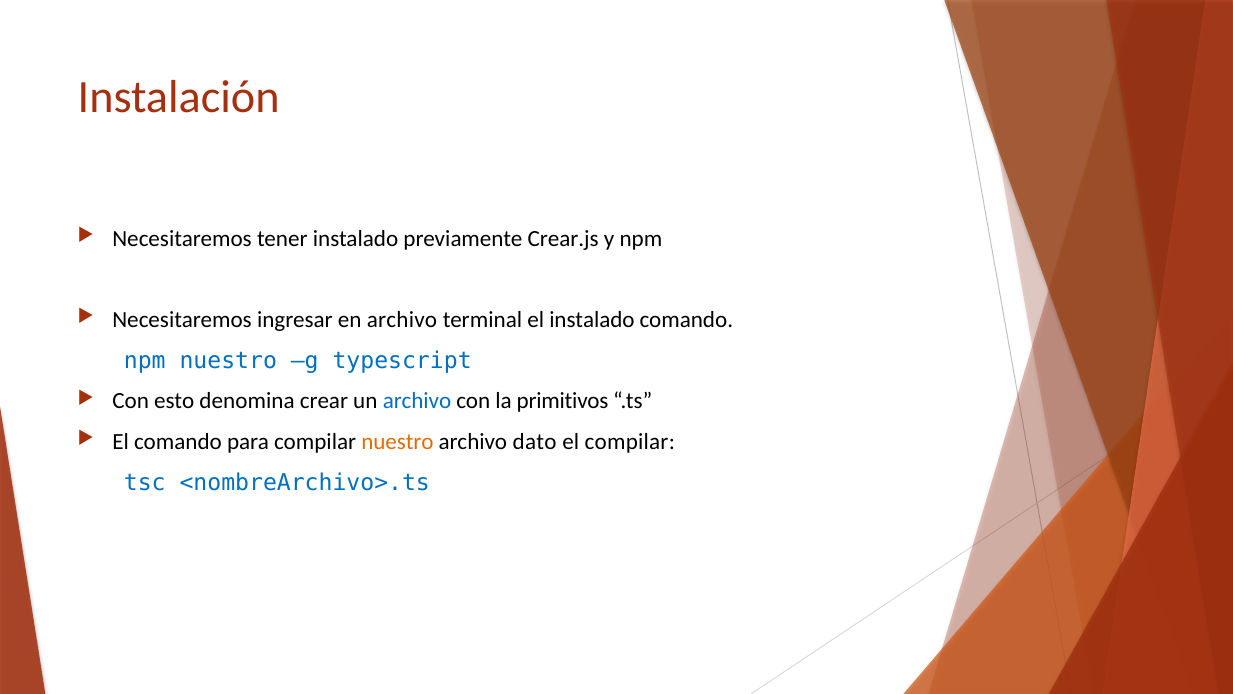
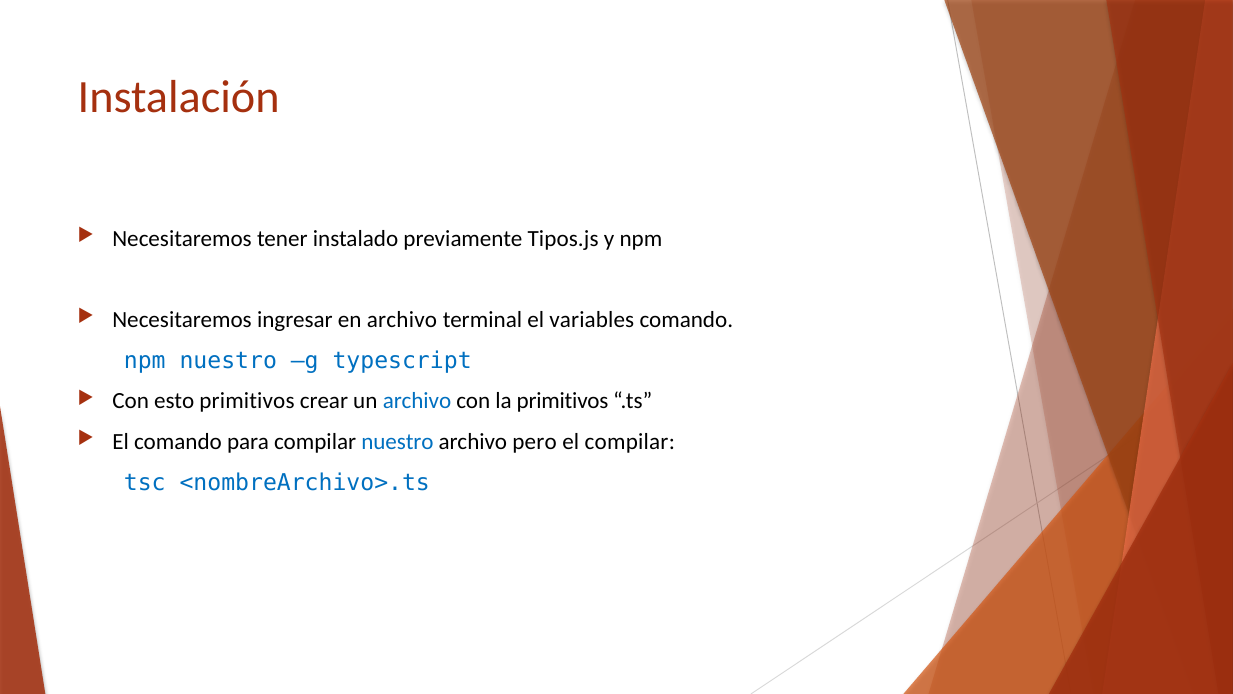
Crear.js: Crear.js -> Tipos.js
el instalado: instalado -> variables
esto denomina: denomina -> primitivos
nuestro at (397, 442) colour: orange -> blue
dato: dato -> pero
